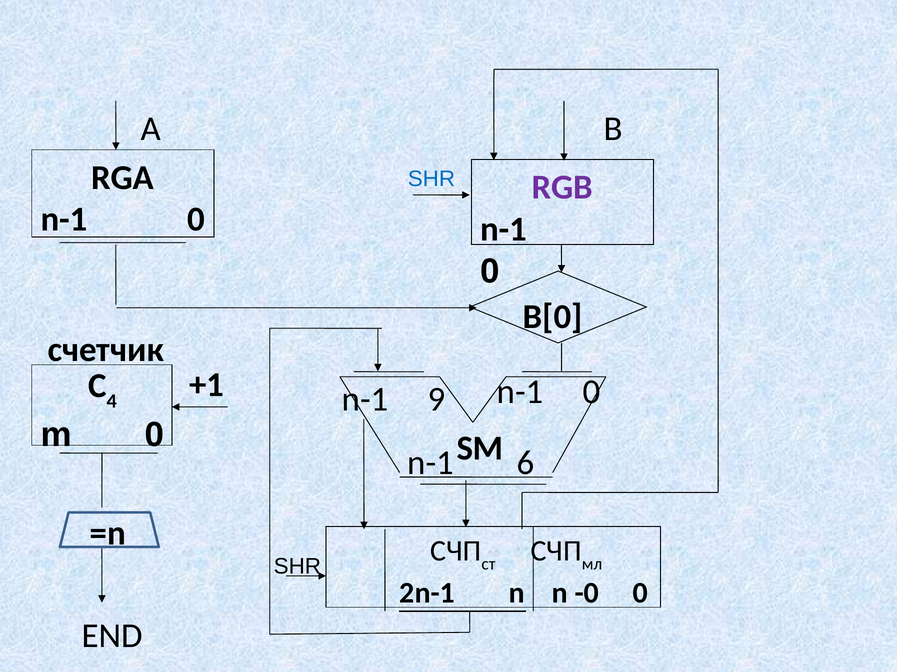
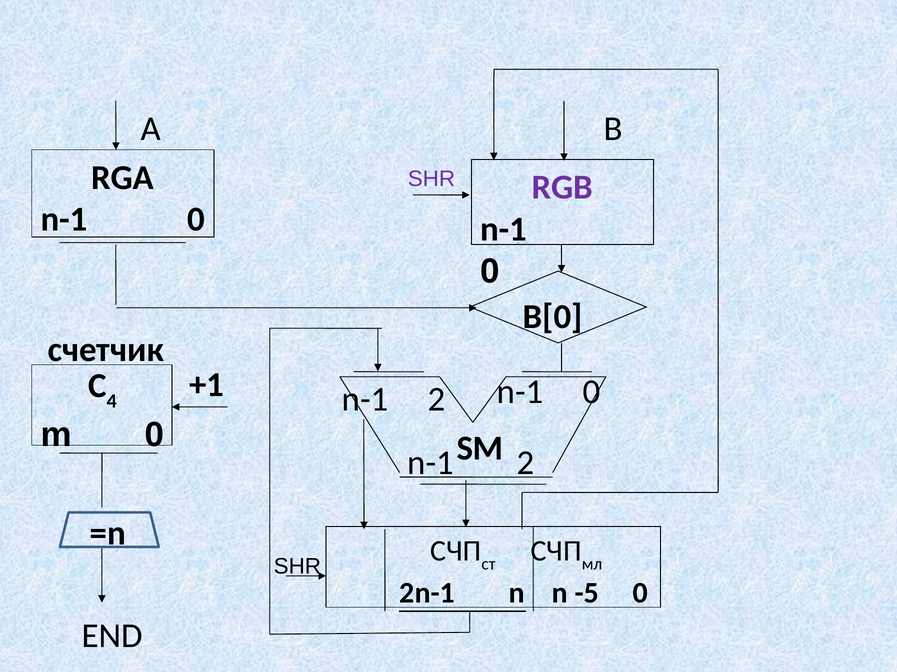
SHR at (431, 179) colour: blue -> purple
9 at (437, 400): 9 -> 2
6 at (526, 463): 6 -> 2
-0: -0 -> -5
